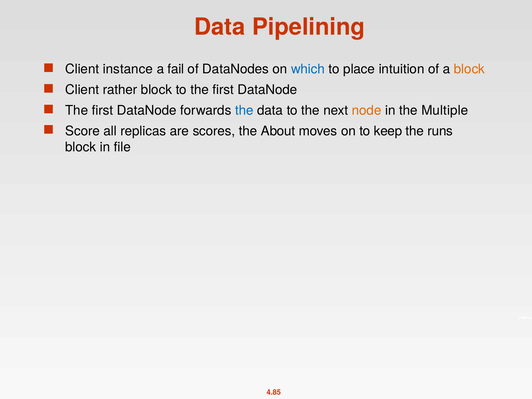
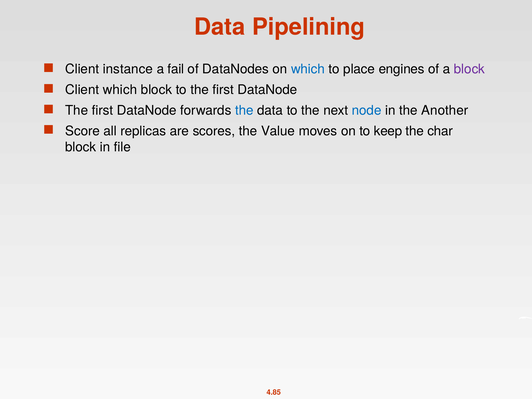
intuition: intuition -> engines
block at (469, 69) colour: orange -> purple
Client rather: rather -> which
node colour: orange -> blue
Multiple: Multiple -> Another
About: About -> Value
runs: runs -> char
